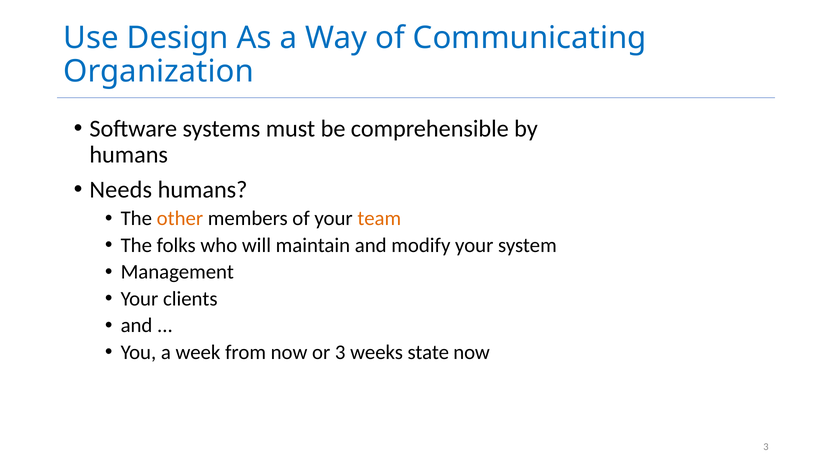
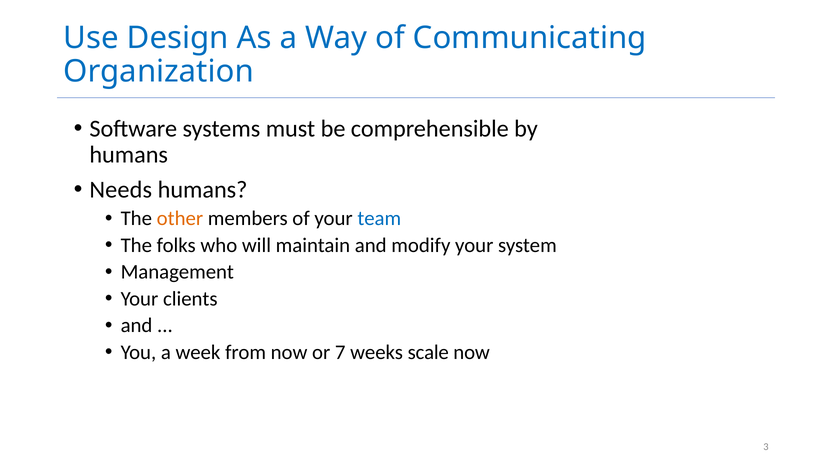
team colour: orange -> blue
or 3: 3 -> 7
state: state -> scale
